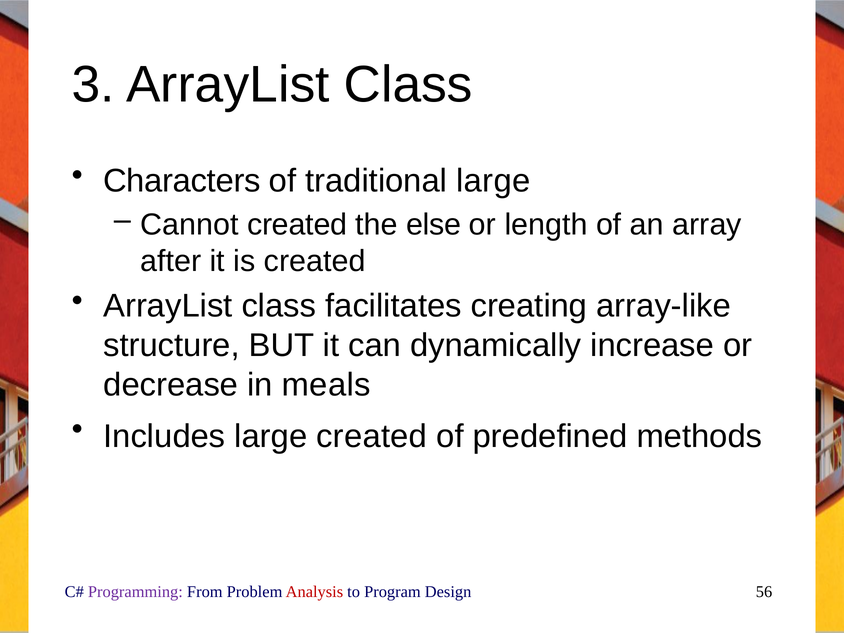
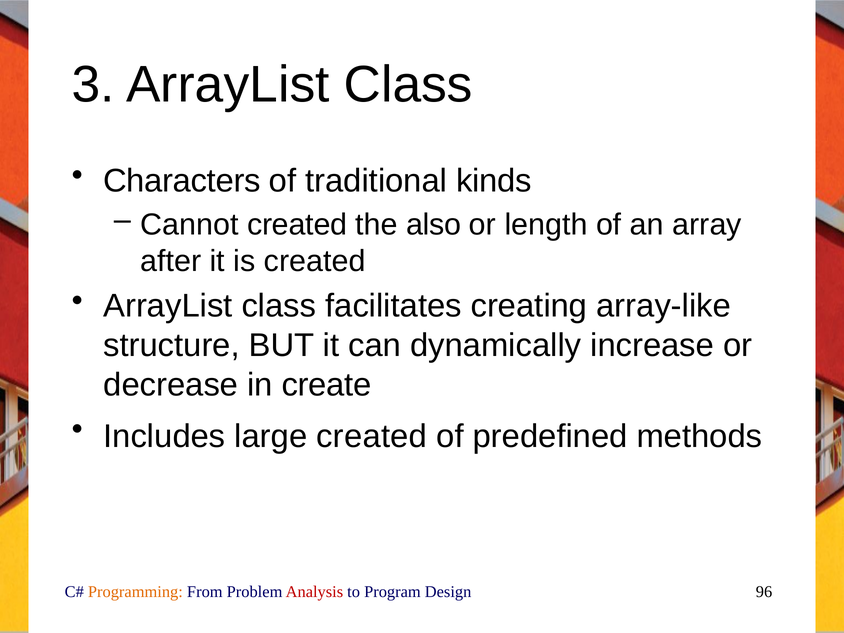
traditional large: large -> kinds
else: else -> also
meals: meals -> create
Programming colour: purple -> orange
56: 56 -> 96
